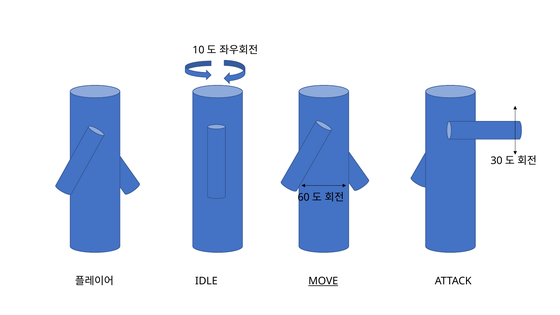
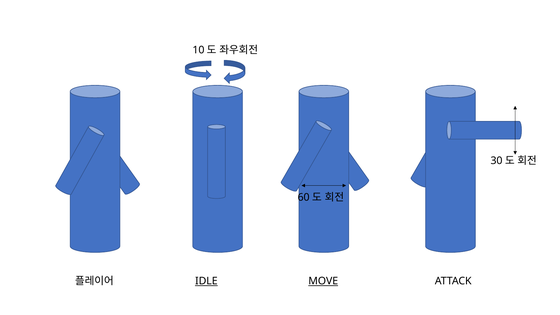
IDLE underline: none -> present
